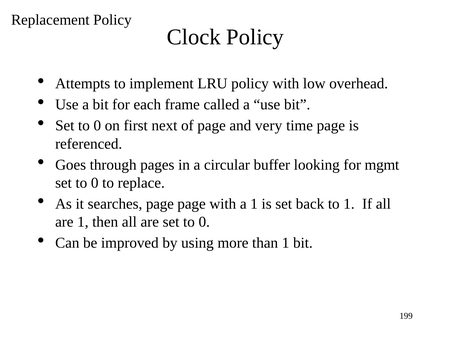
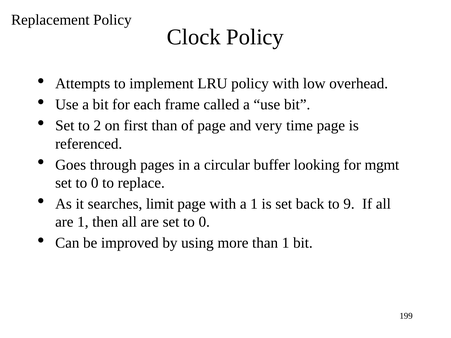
0 at (97, 126): 0 -> 2
first next: next -> than
searches page: page -> limit
to 1: 1 -> 9
